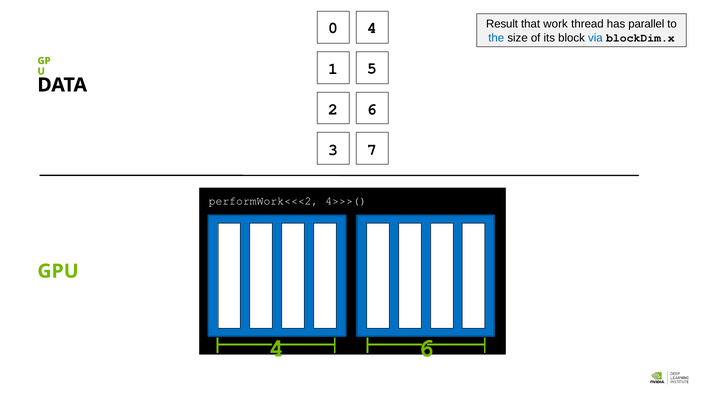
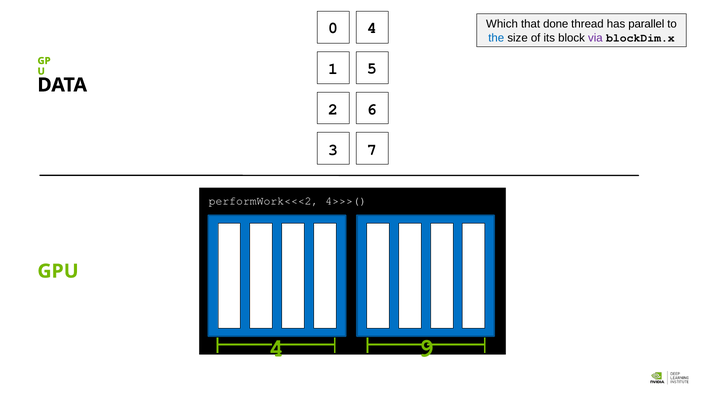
Result: Result -> Which
work: work -> done
via colour: blue -> purple
4 6: 6 -> 9
